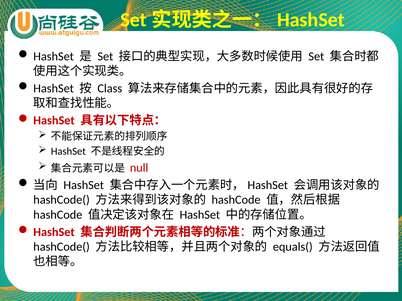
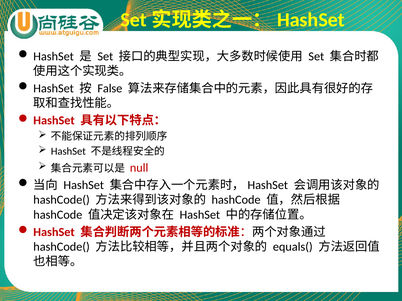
Class: Class -> False
